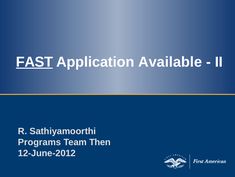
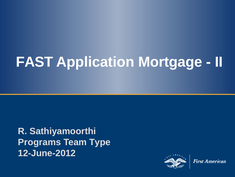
FAST underline: present -> none
Available: Available -> Mortgage
Then: Then -> Type
